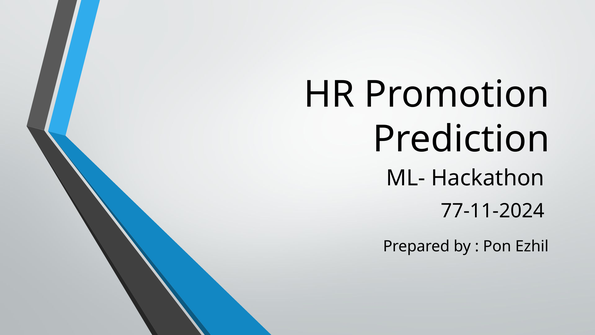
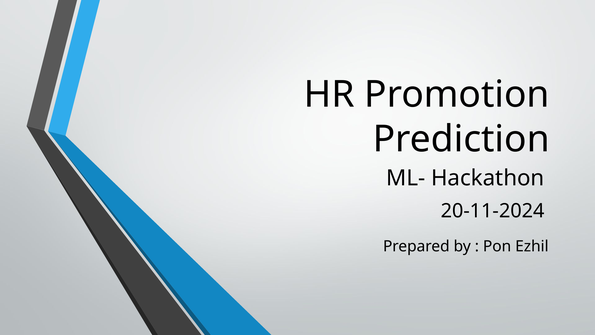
77-11-2024: 77-11-2024 -> 20-11-2024
